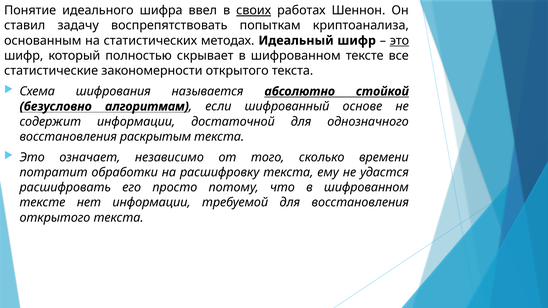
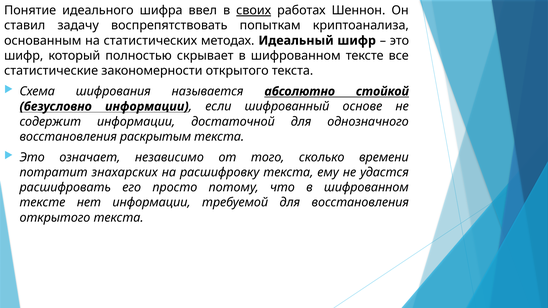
это at (399, 41) underline: present -> none
безусловно алгоритмам: алгоритмам -> информации
обработки: обработки -> знахарских
